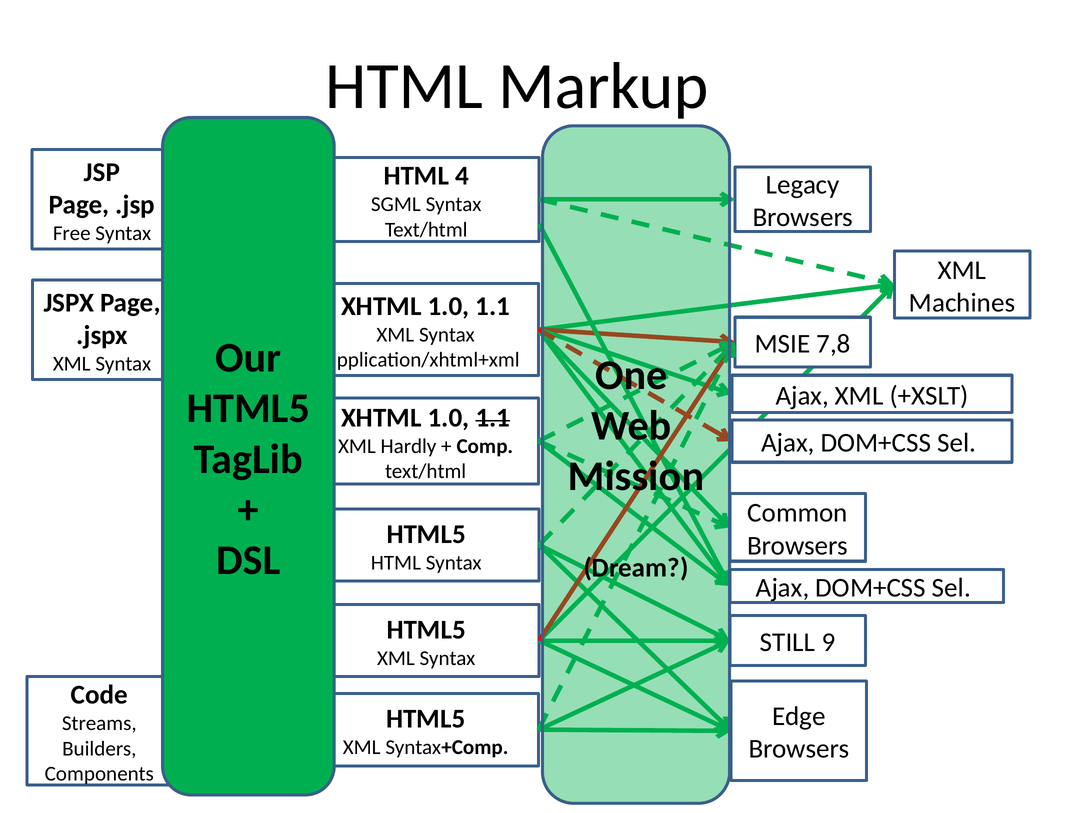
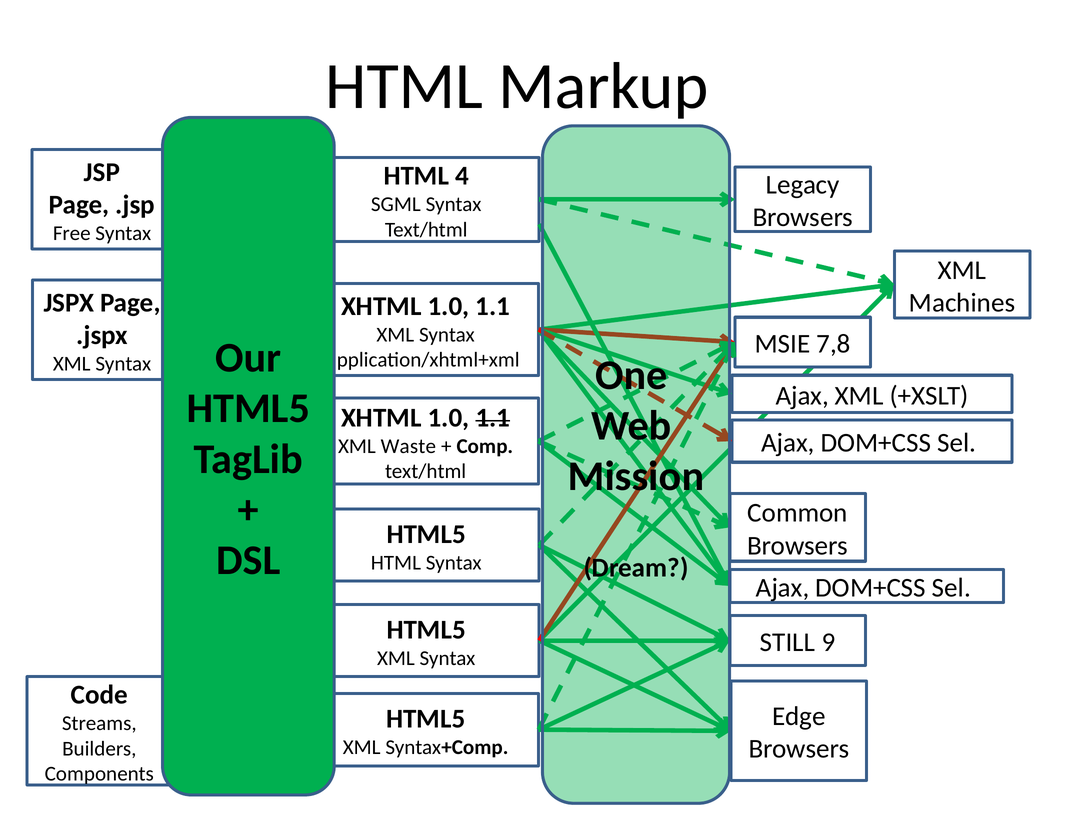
Hardly: Hardly -> Waste
